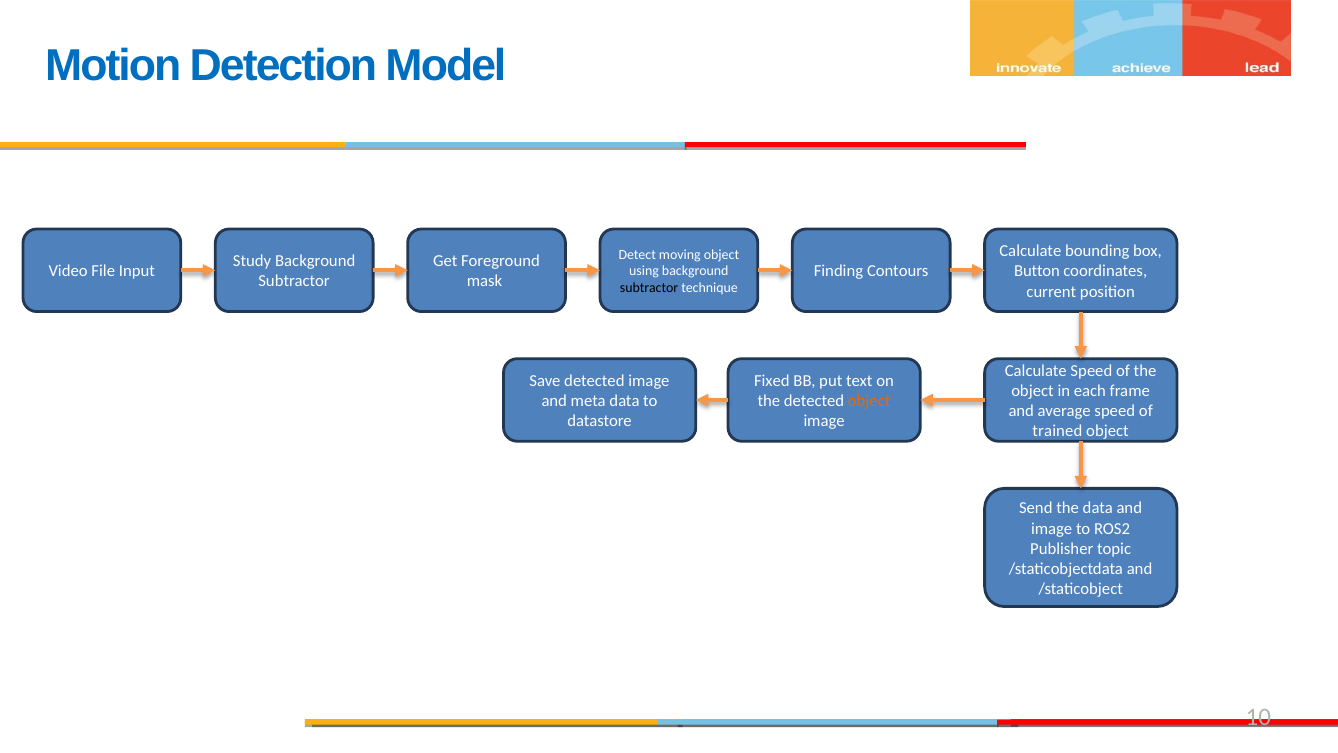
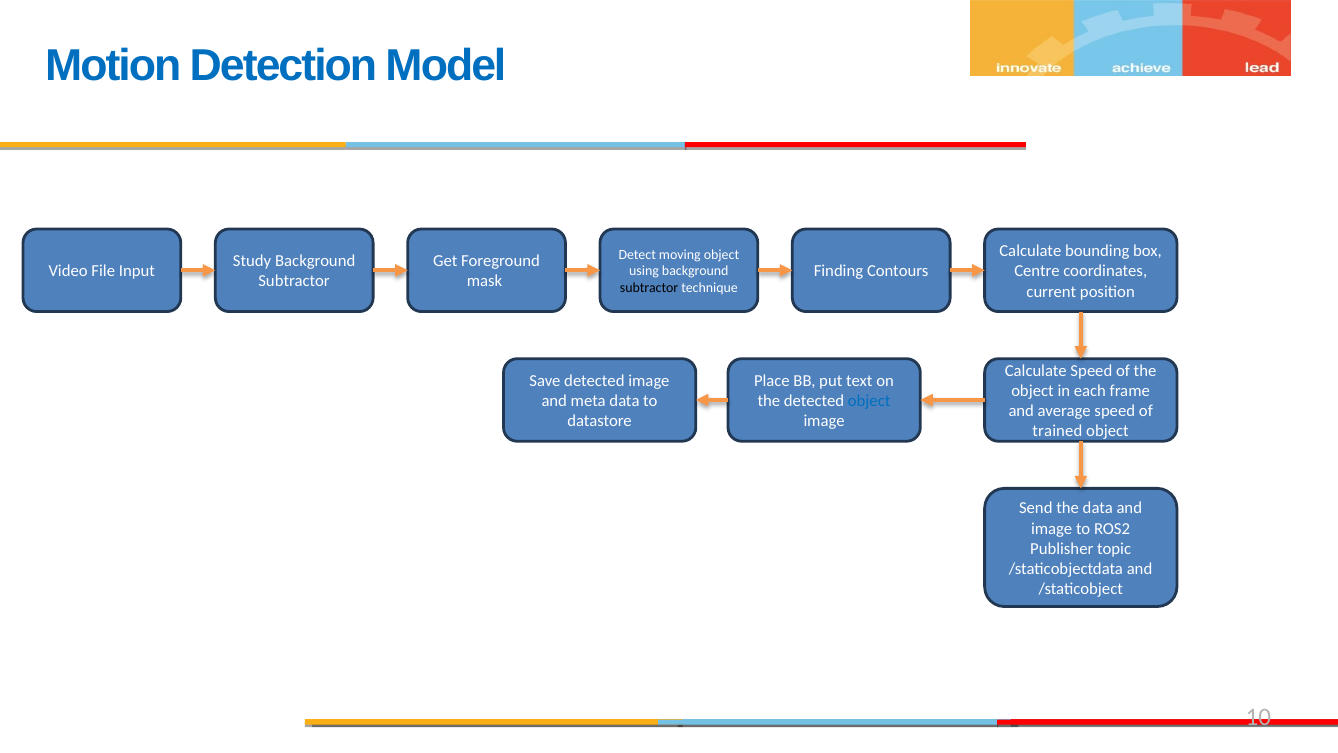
Button: Button -> Centre
Fixed: Fixed -> Place
object at (869, 401) colour: orange -> blue
